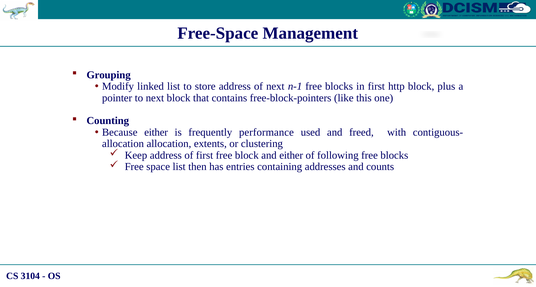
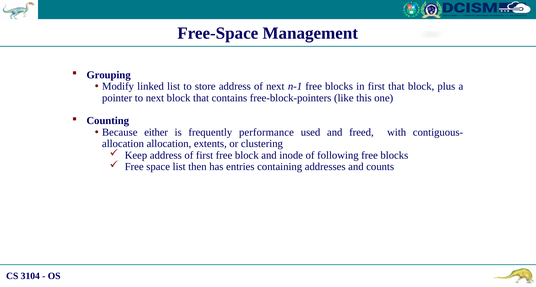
first http: http -> that
and either: either -> inode
